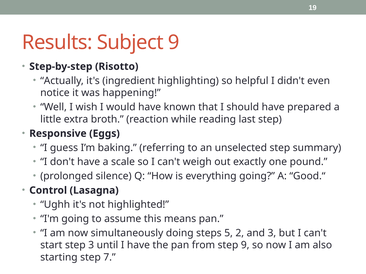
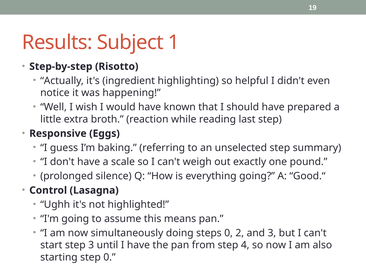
Subject 9: 9 -> 1
steps 5: 5 -> 0
step 9: 9 -> 4
step 7: 7 -> 0
